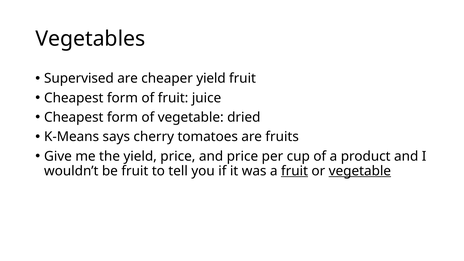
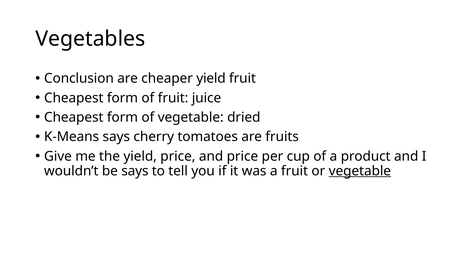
Supervised: Supervised -> Conclusion
be fruit: fruit -> says
fruit at (295, 171) underline: present -> none
